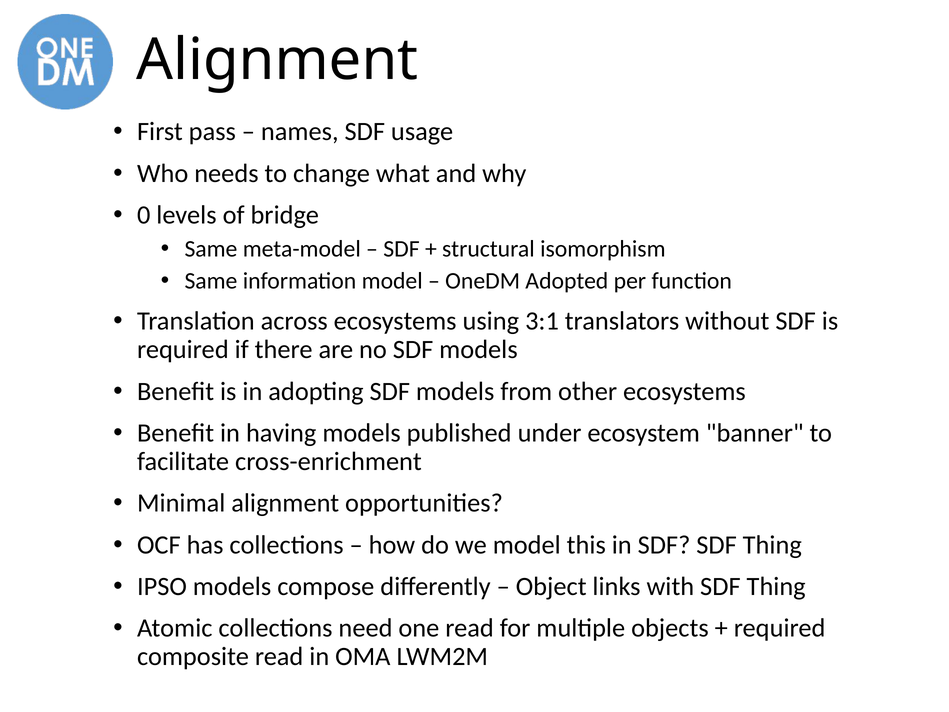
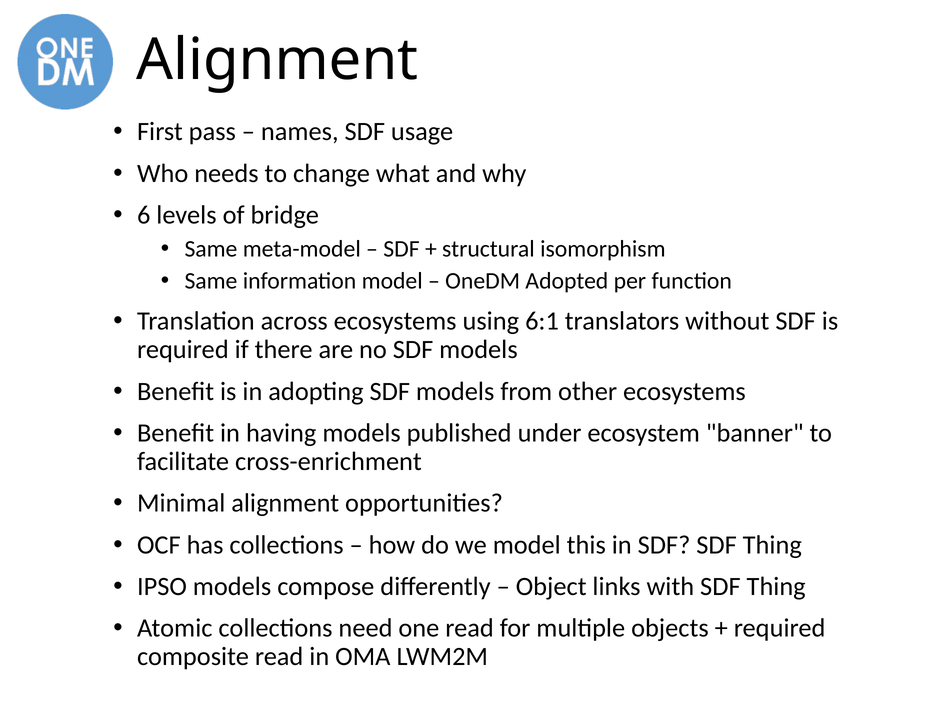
0: 0 -> 6
3:1: 3:1 -> 6:1
